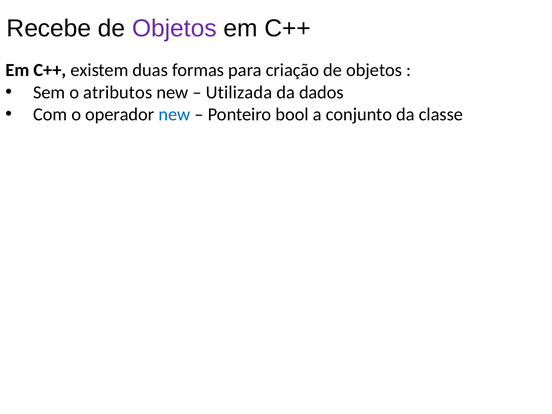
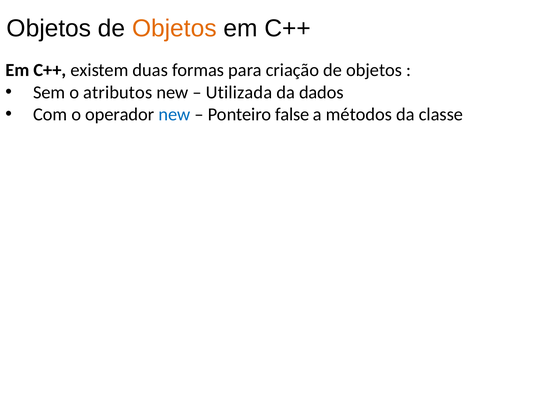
Recebe at (49, 28): Recebe -> Objetos
Objetos at (174, 28) colour: purple -> orange
bool: bool -> false
conjunto: conjunto -> métodos
